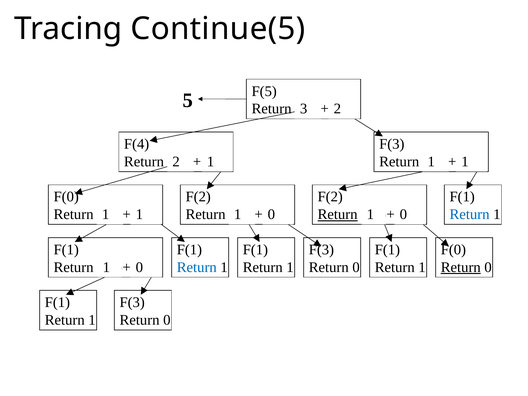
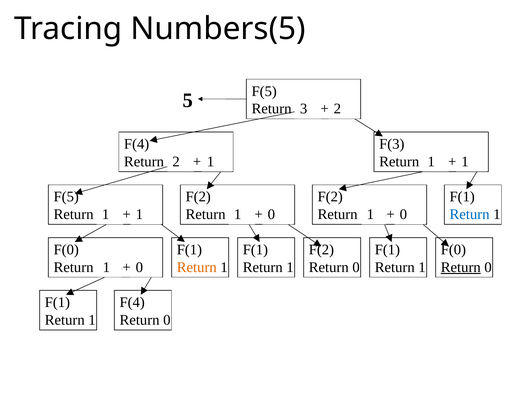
Continue(5: Continue(5 -> Numbers(5
F(0 at (66, 197): F(0 -> F(5
Return at (338, 214) underline: present -> none
F(1 at (66, 250): F(1 -> F(0
F(3 at (321, 250): F(3 -> F(2
Return at (197, 267) colour: blue -> orange
F(3 at (132, 302): F(3 -> F(4
